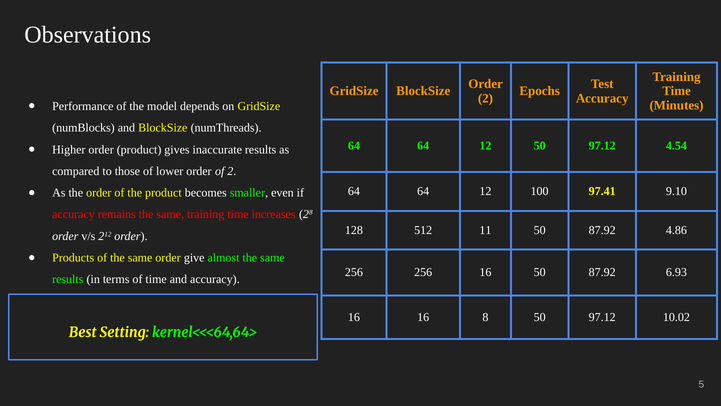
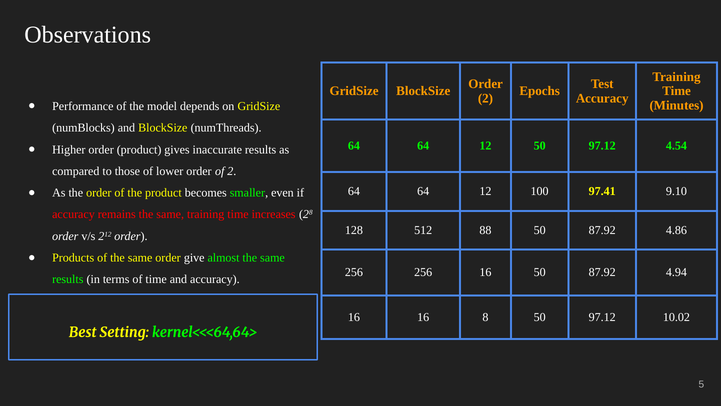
11: 11 -> 88
6.93: 6.93 -> 4.94
